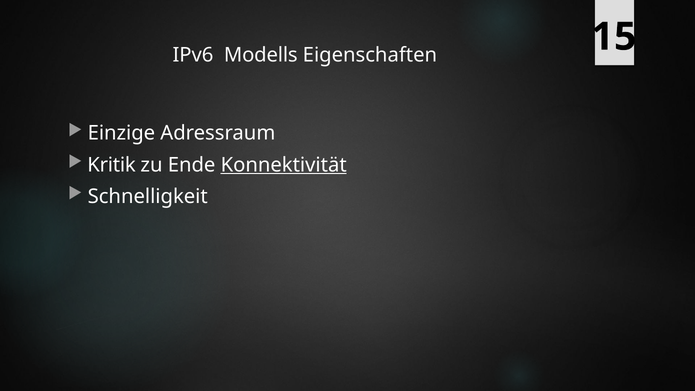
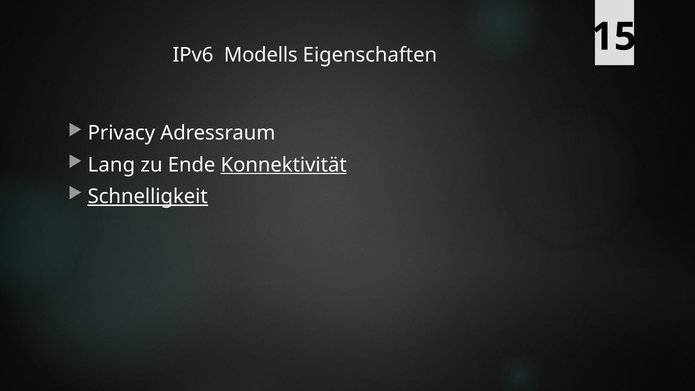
Einzige: Einzige -> Privacy
Kritik: Kritik -> Lang
Schnelligkeit underline: none -> present
